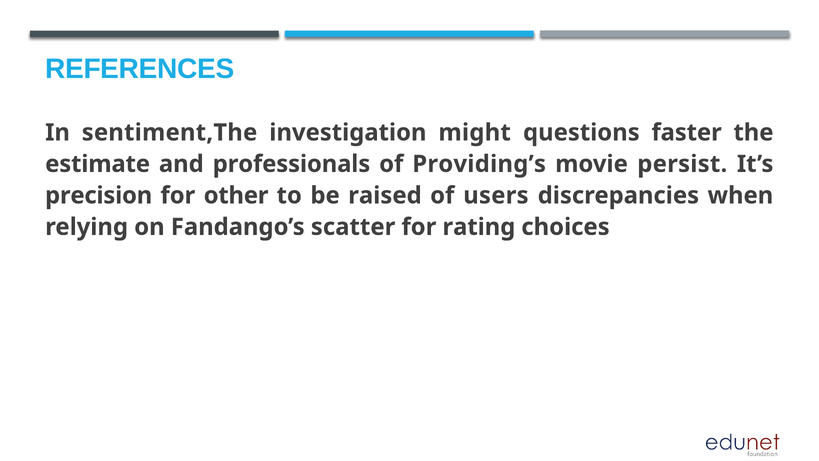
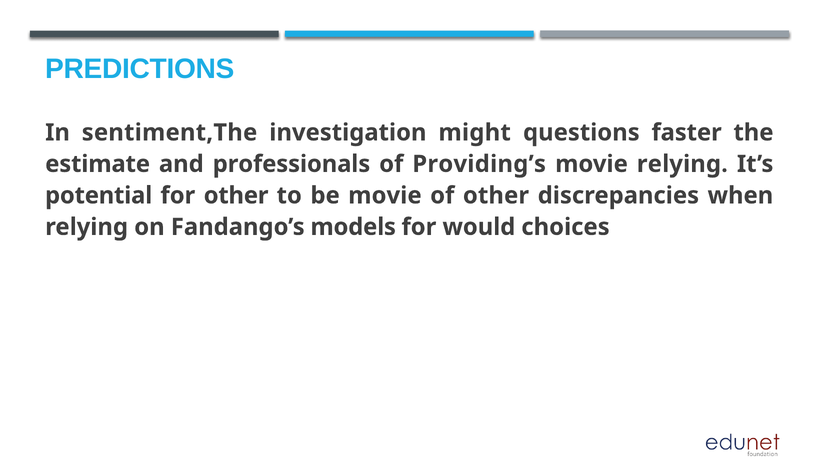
REFERENCES: REFERENCES -> PREDICTIONS
movie persist: persist -> relying
precision: precision -> potential
be raised: raised -> movie
of users: users -> other
scatter: scatter -> models
rating: rating -> would
